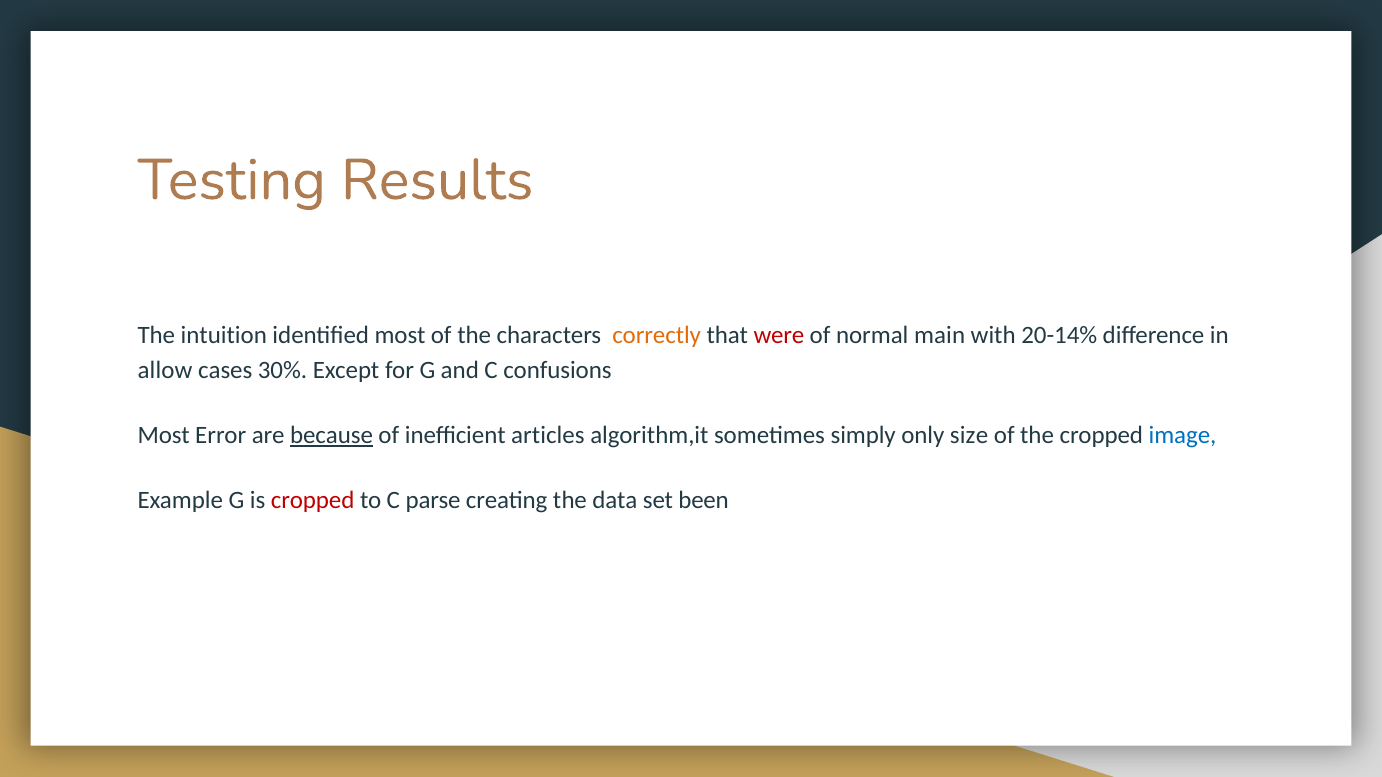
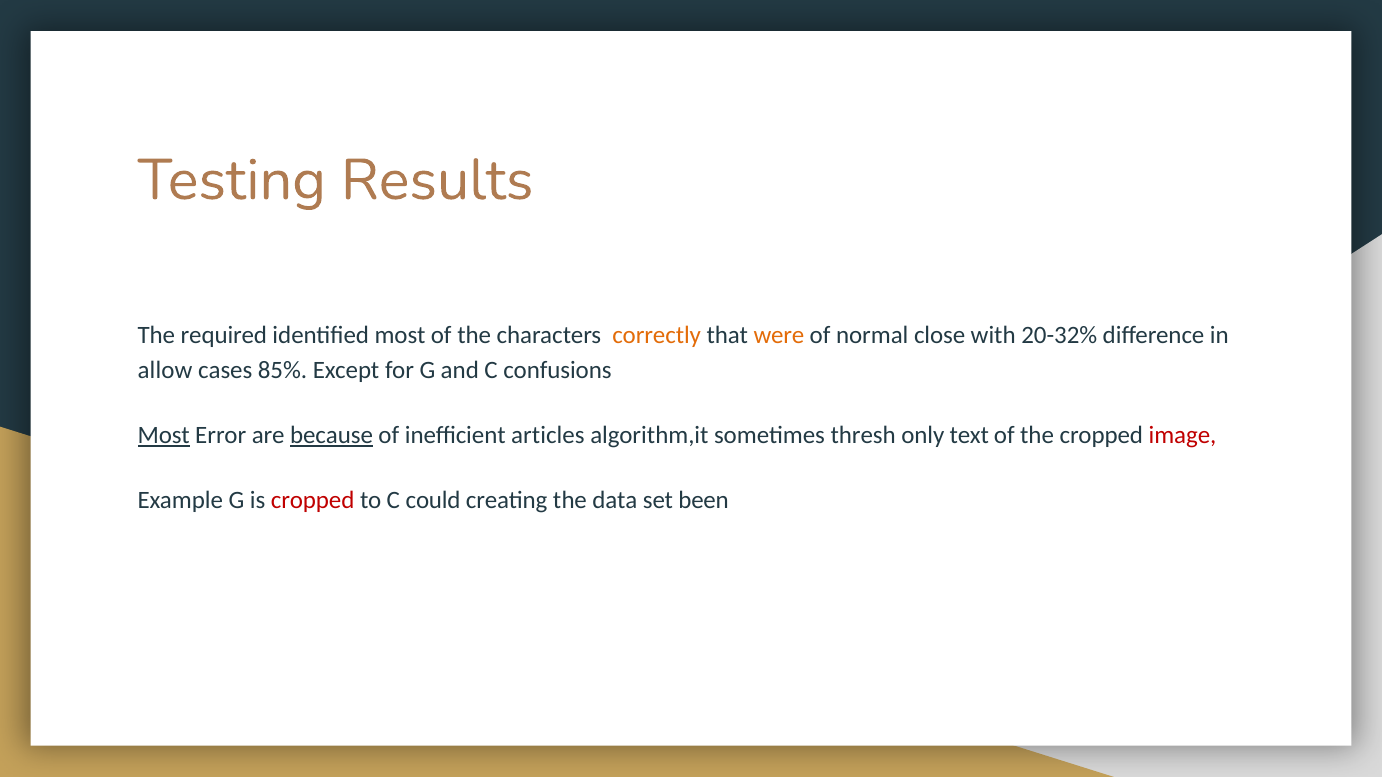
intuition: intuition -> required
were colour: red -> orange
main: main -> close
20-14%: 20-14% -> 20-32%
30%: 30% -> 85%
Most at (164, 435) underline: none -> present
simply: simply -> thresh
size: size -> text
image colour: blue -> red
parse: parse -> could
